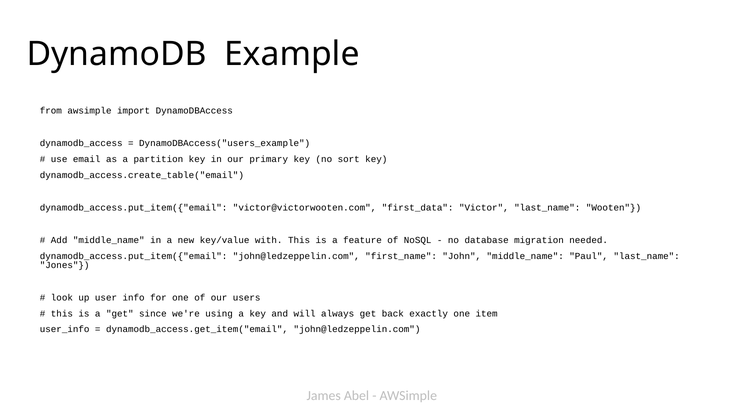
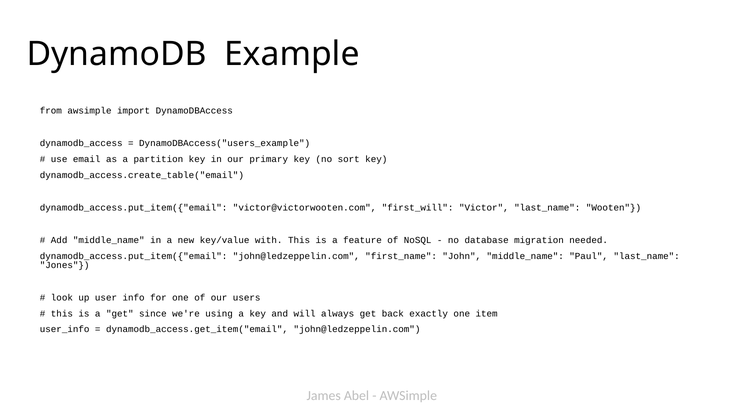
first_data: first_data -> first_will
